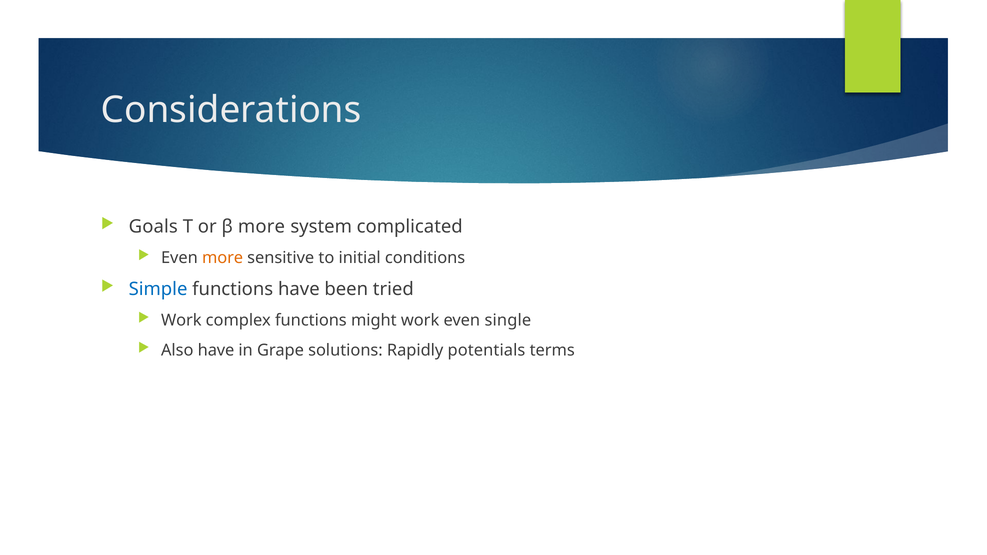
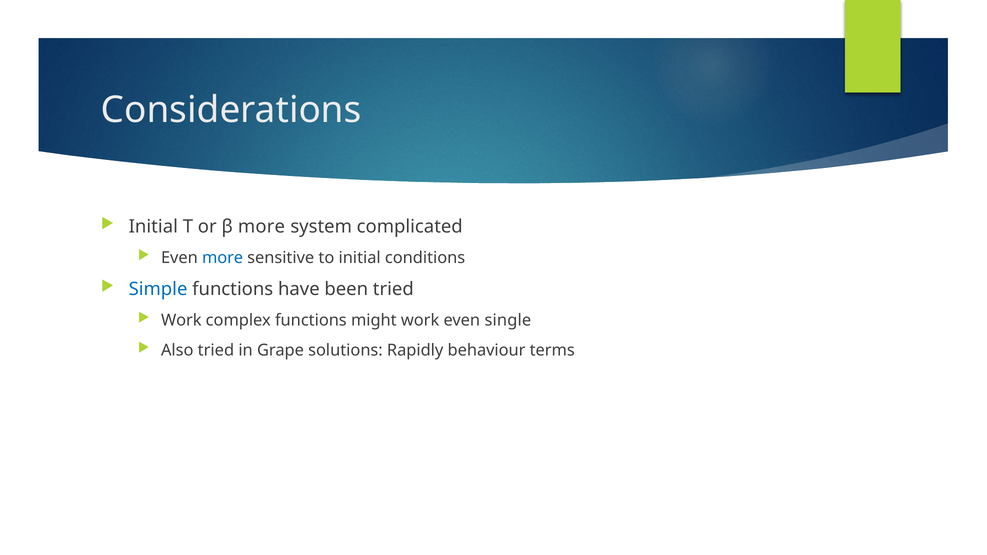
Goals at (153, 227): Goals -> Initial
more at (223, 258) colour: orange -> blue
Also have: have -> tried
potentials: potentials -> behaviour
